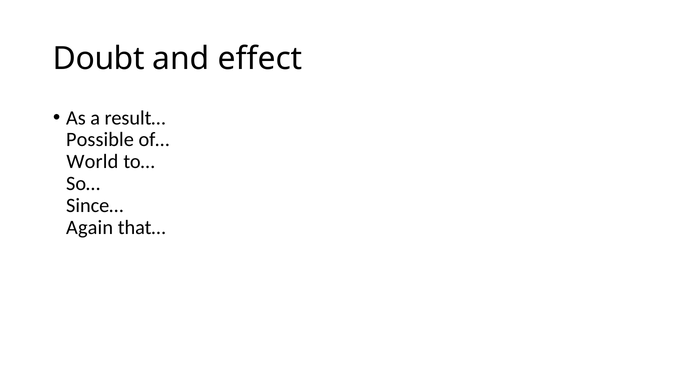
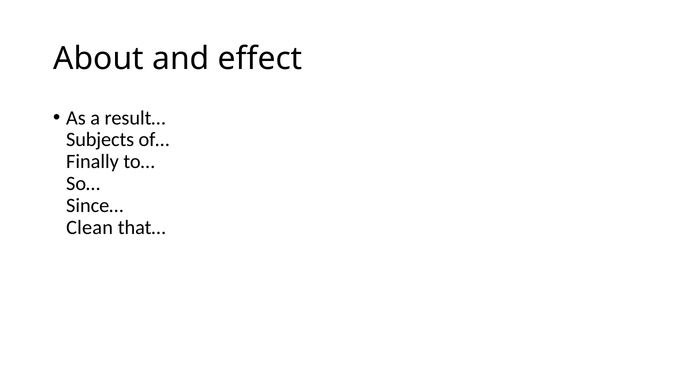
Doubt: Doubt -> About
Possible: Possible -> Subjects
World: World -> Finally
Again: Again -> Clean
